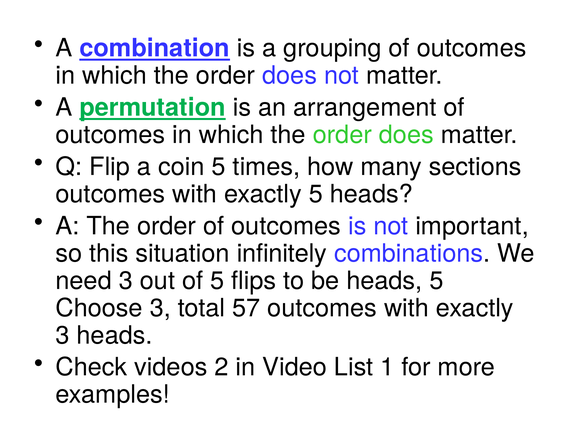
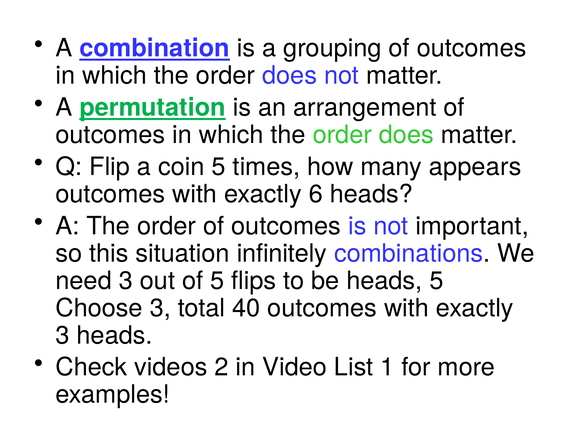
sections: sections -> appears
exactly 5: 5 -> 6
57: 57 -> 40
